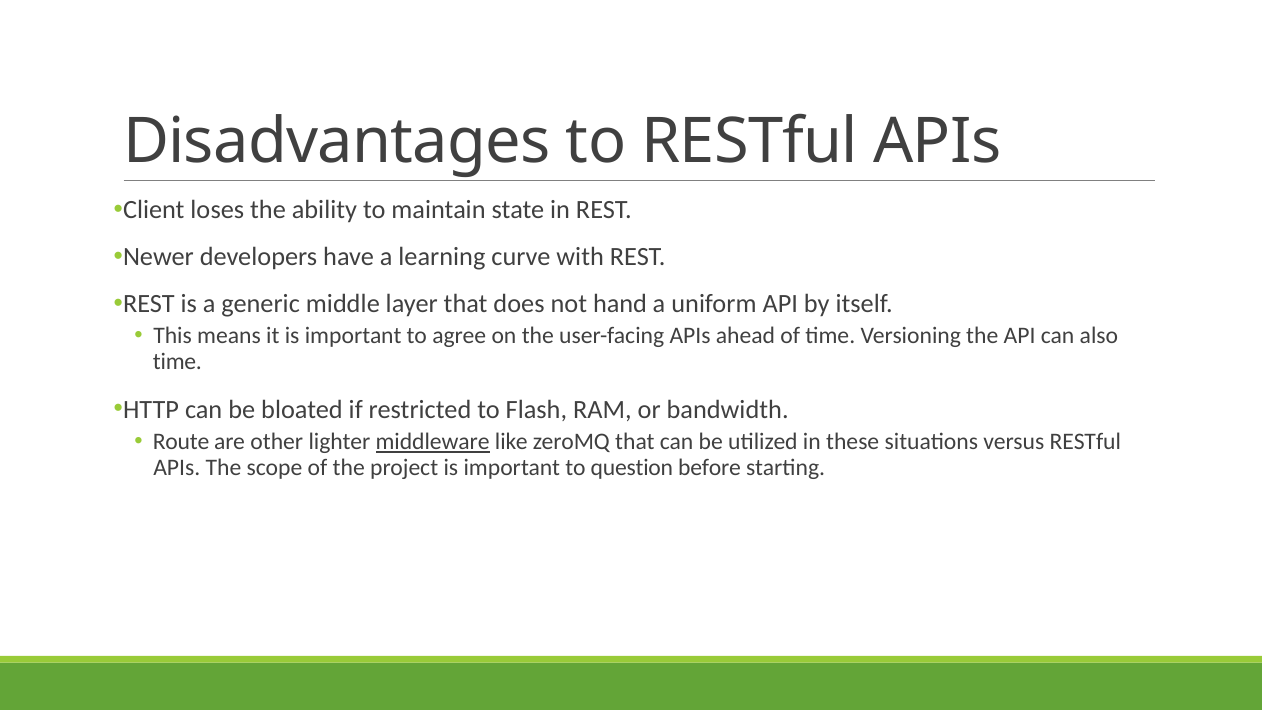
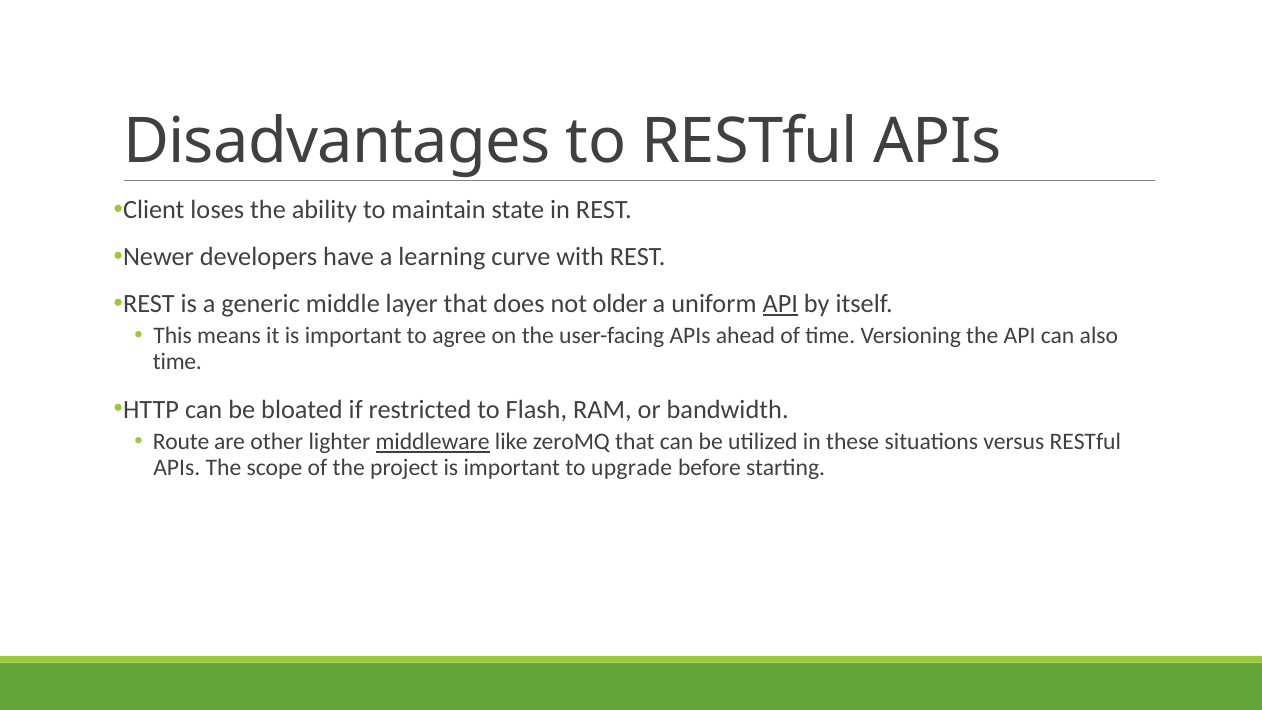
hand: hand -> older
API at (780, 303) underline: none -> present
question: question -> upgrade
